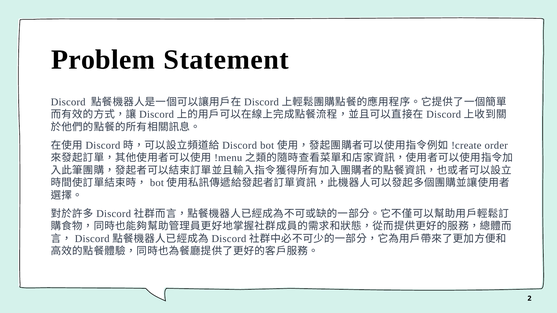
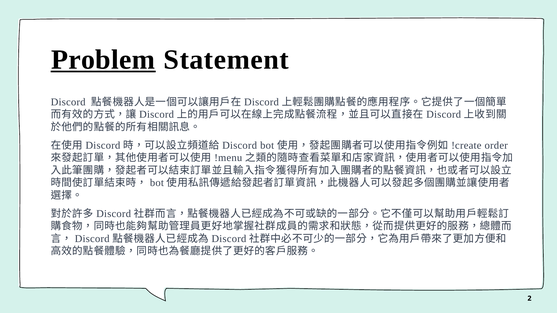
Problem underline: none -> present
